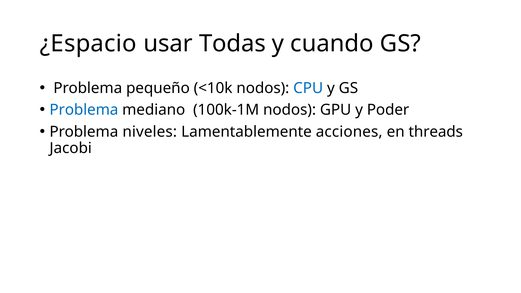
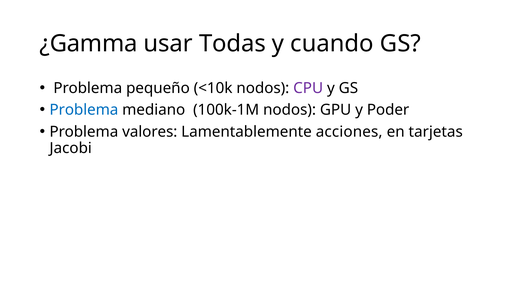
¿Espacio: ¿Espacio -> ¿Gamma
CPU colour: blue -> purple
niveles: niveles -> valores
threads: threads -> tarjetas
